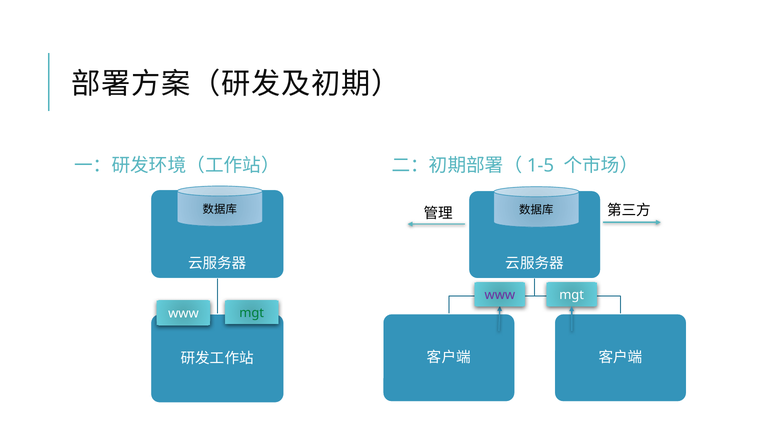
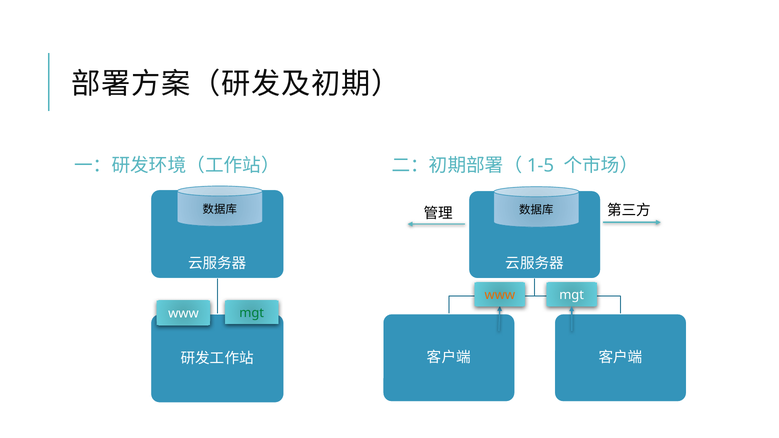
www at (500, 295) colour: purple -> orange
